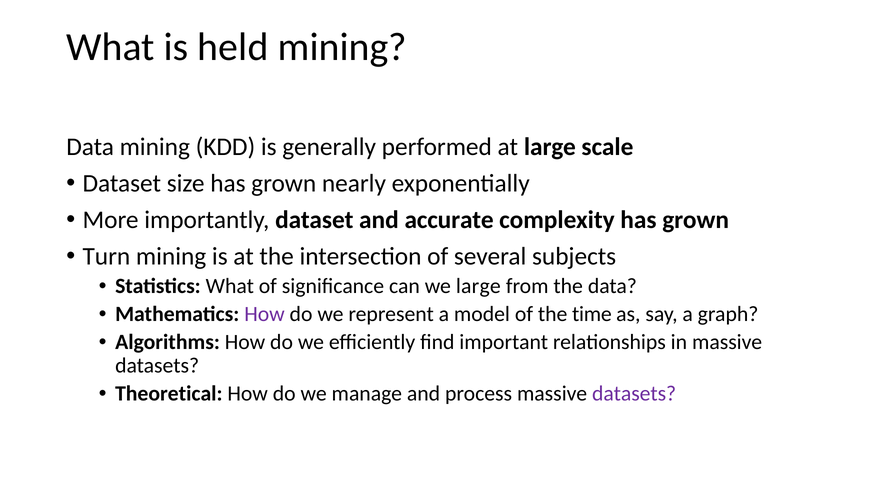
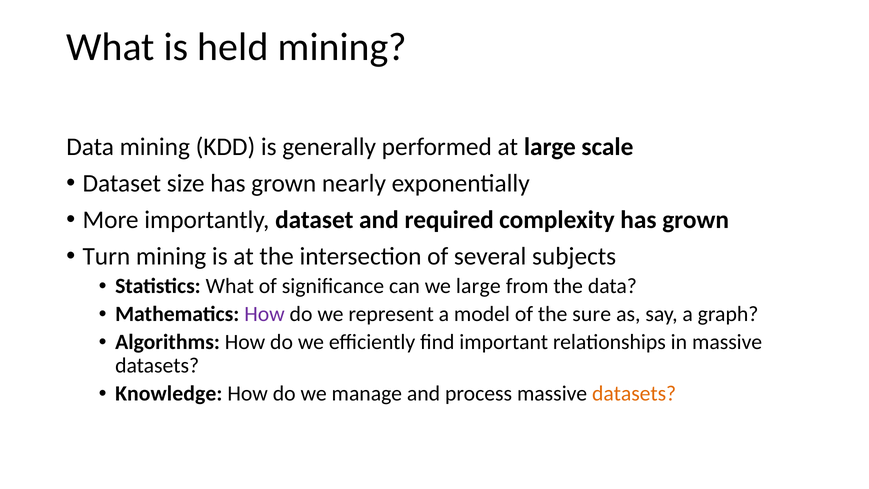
accurate: accurate -> required
time: time -> sure
Theoretical: Theoretical -> Knowledge
datasets at (634, 394) colour: purple -> orange
